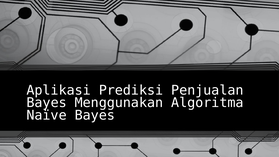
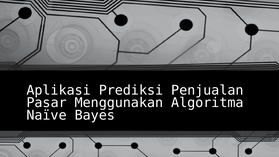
Bayes at (47, 103): Bayes -> Pasar
